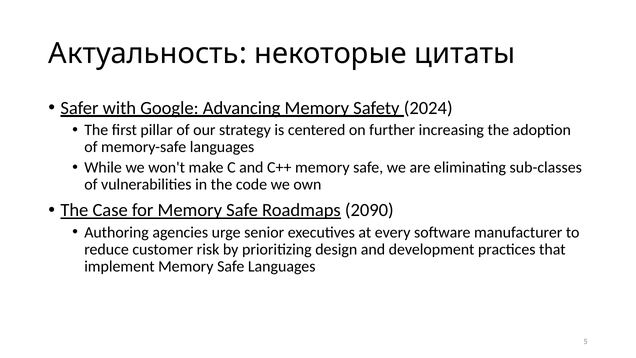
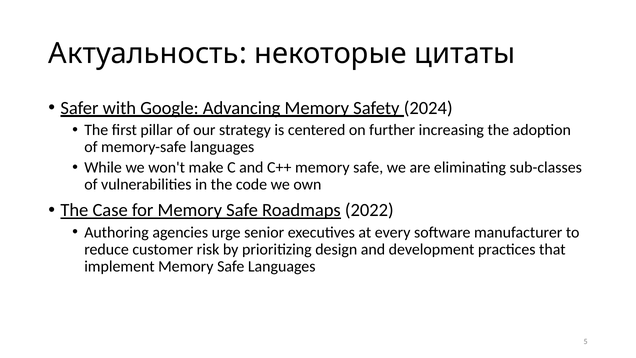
2090: 2090 -> 2022
